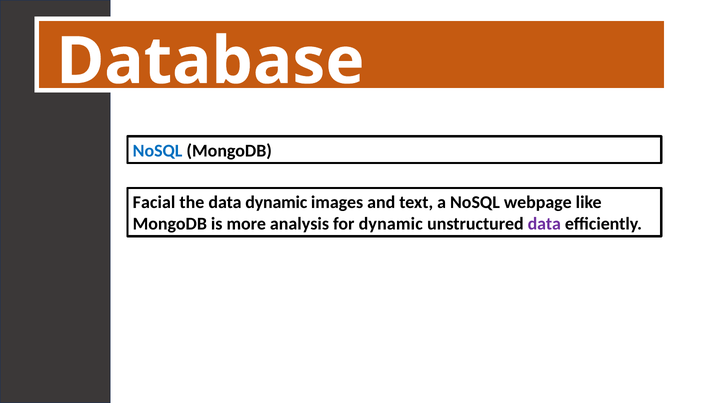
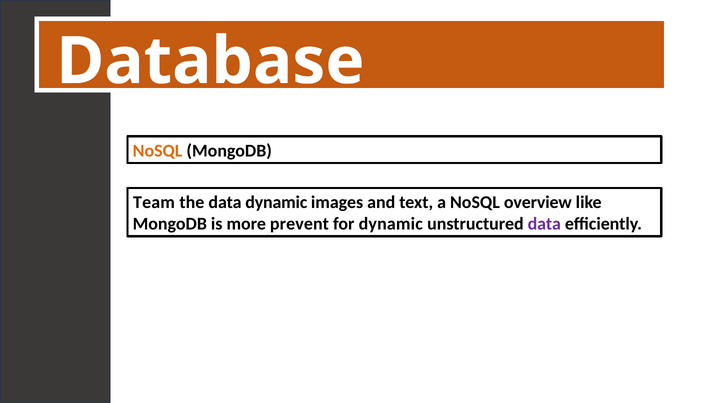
NoSQL at (158, 151) colour: blue -> orange
Facial: Facial -> Team
webpage: webpage -> overview
analysis: analysis -> prevent
